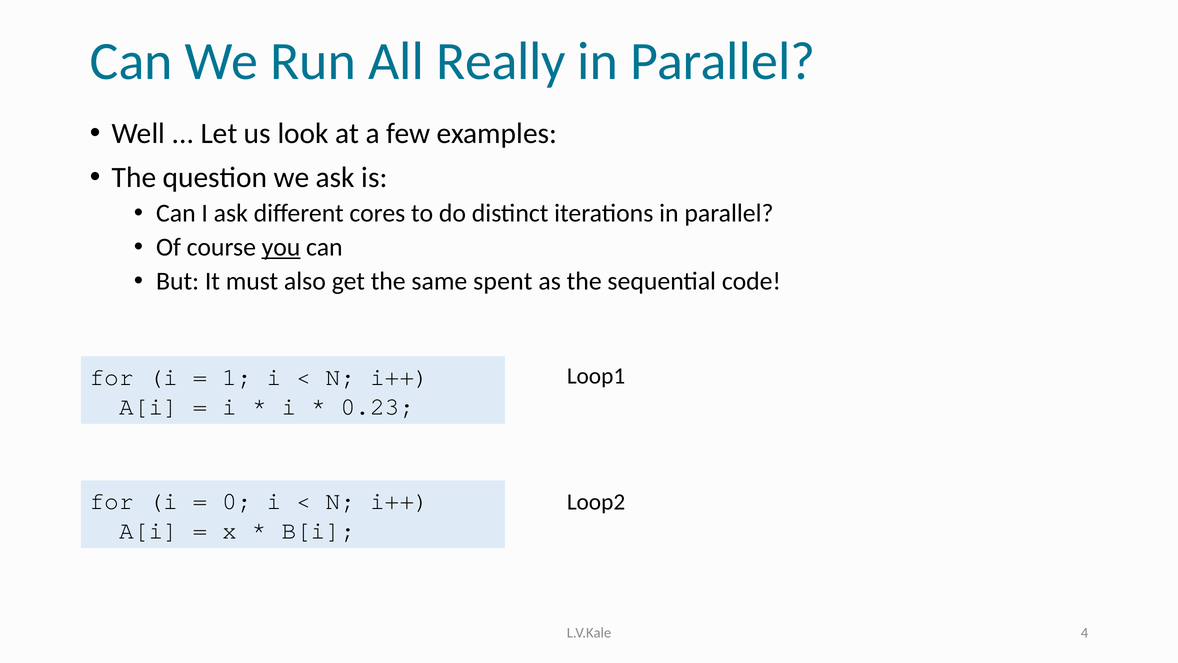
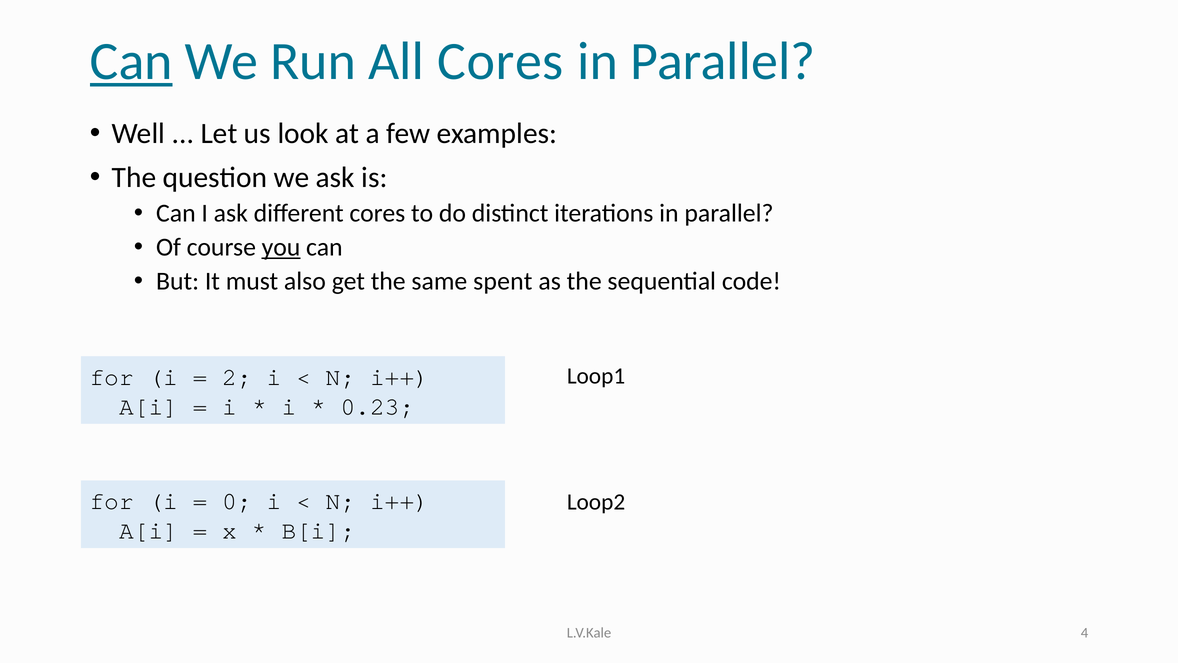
Can at (131, 61) underline: none -> present
All Really: Really -> Cores
1: 1 -> 2
